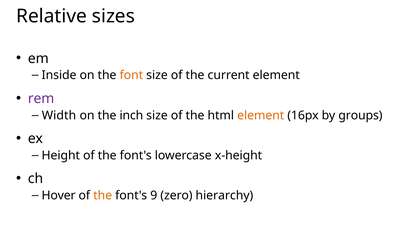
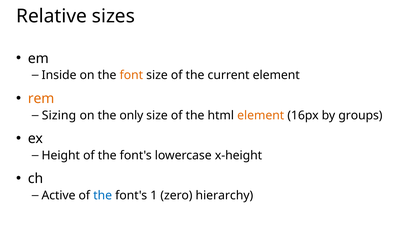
rem colour: purple -> orange
Width: Width -> Sizing
inch: inch -> only
Hover: Hover -> Active
the at (103, 196) colour: orange -> blue
9: 9 -> 1
